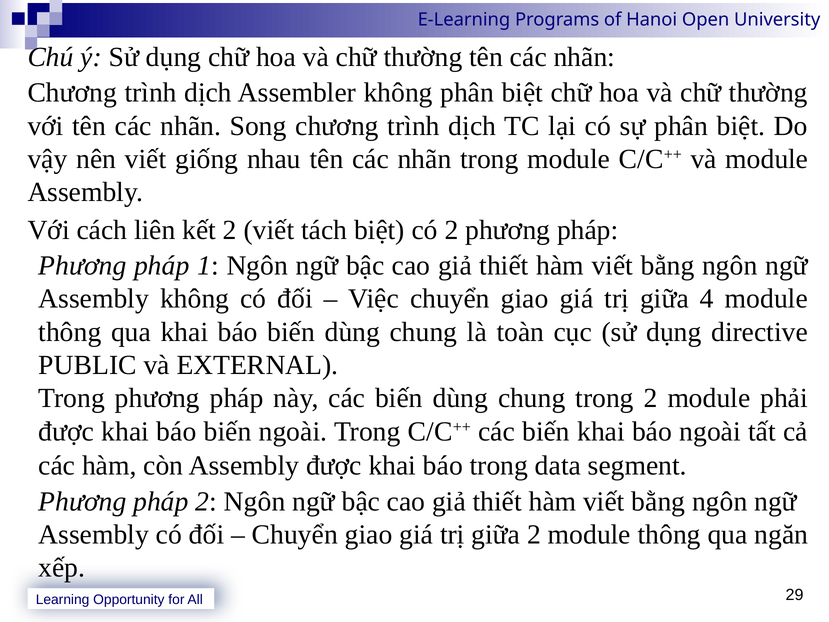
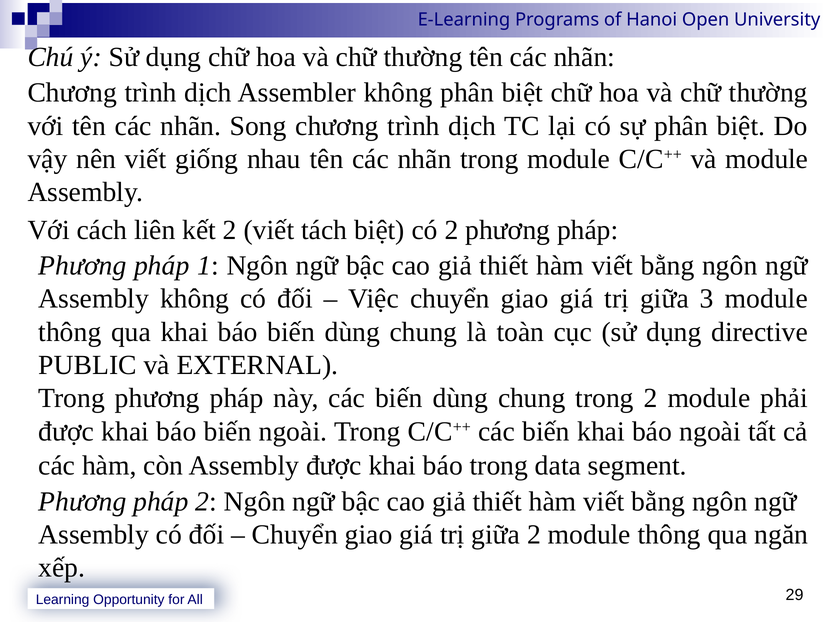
4: 4 -> 3
